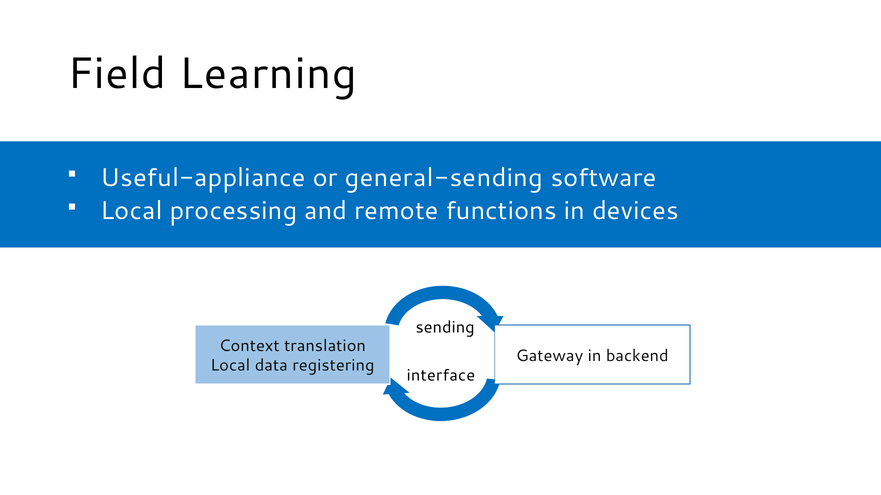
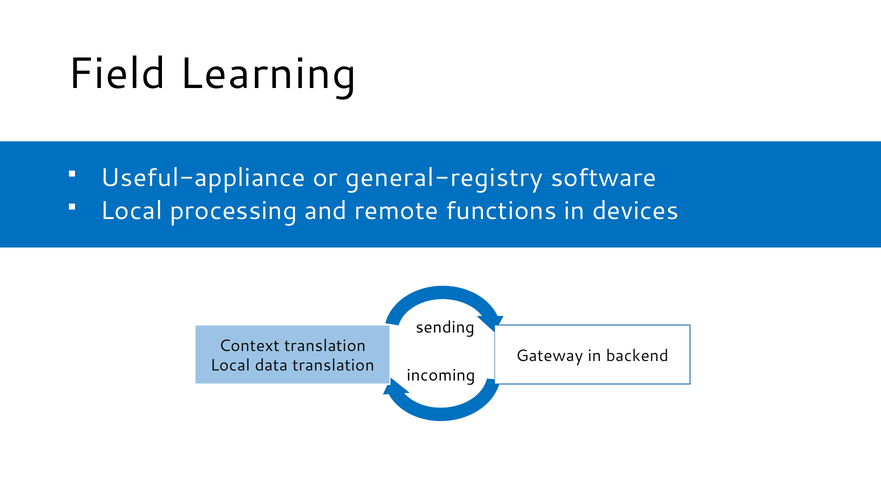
general-sending: general-sending -> general-registry
data registering: registering -> translation
interface: interface -> incoming
